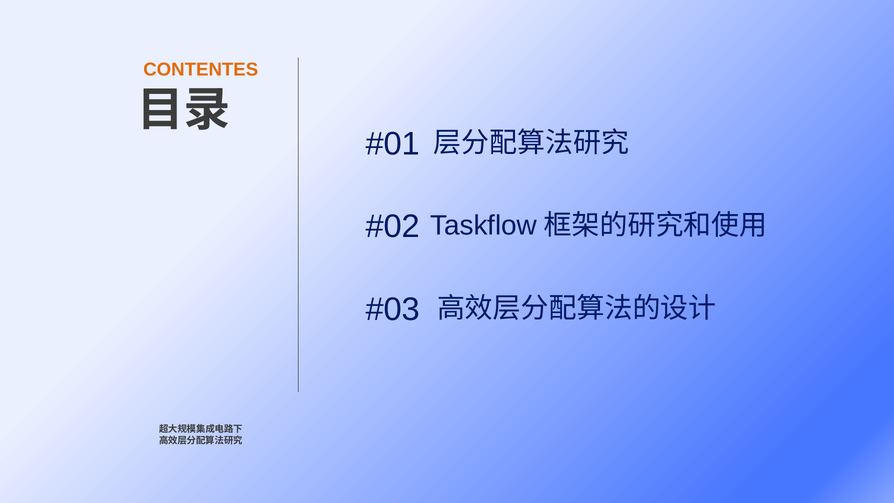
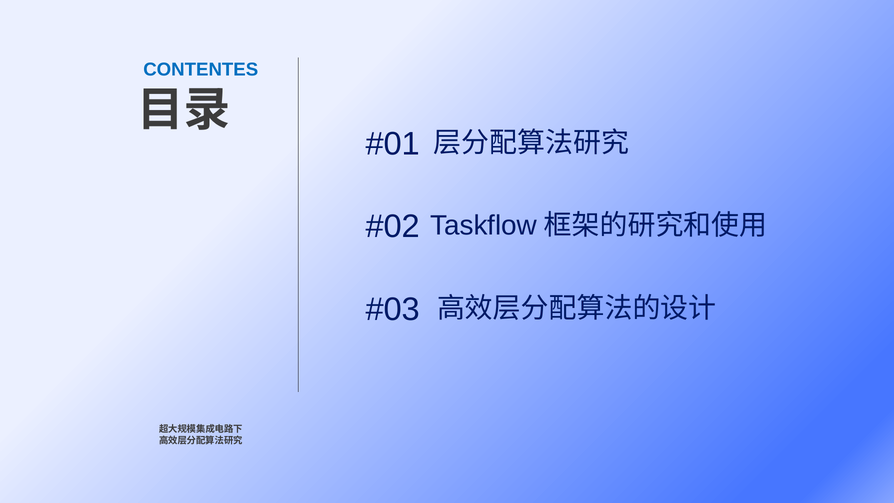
CONTENTES colour: orange -> blue
